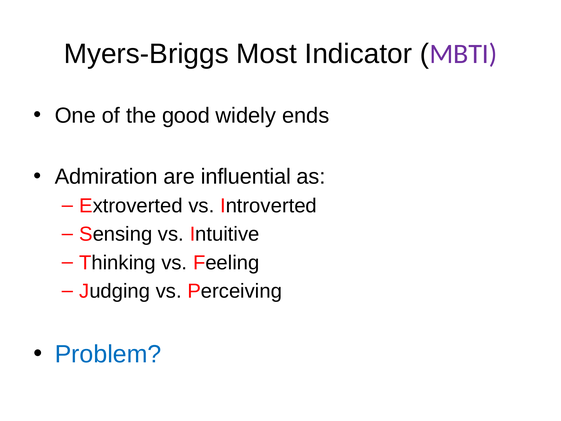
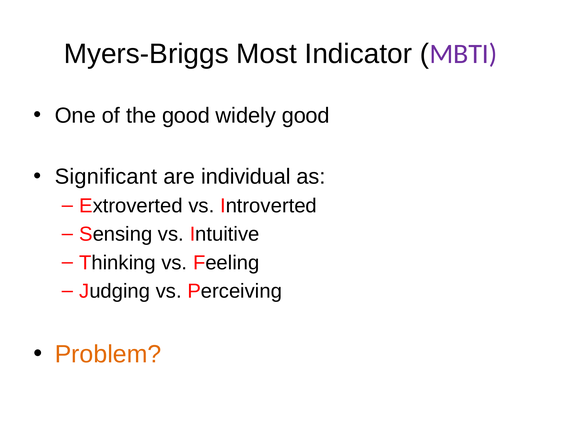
widely ends: ends -> good
Admiration: Admiration -> Significant
influential: influential -> individual
Problem colour: blue -> orange
